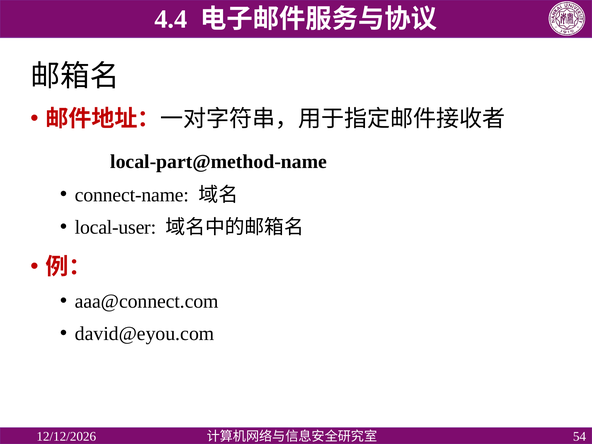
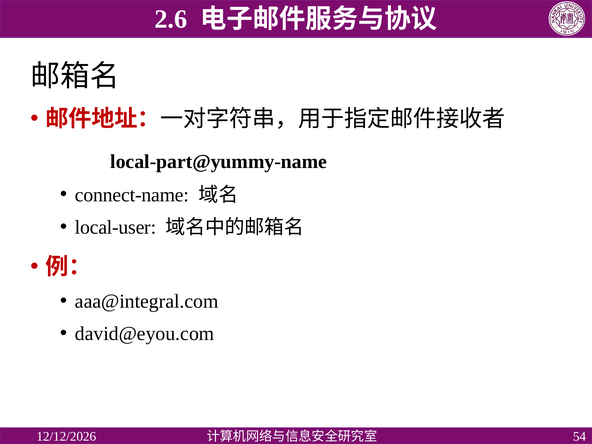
4.4: 4.4 -> 2.6
local-part@method-name: local-part@method-name -> local-part@yummy-name
aaa@connect.com: aaa@connect.com -> aaa@integral.com
